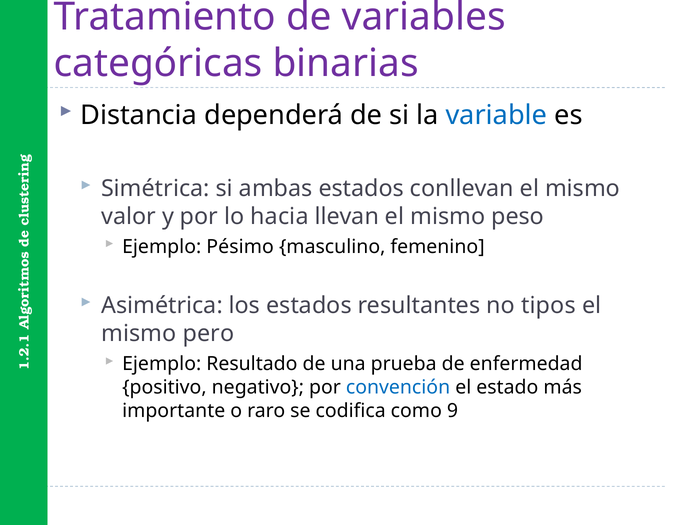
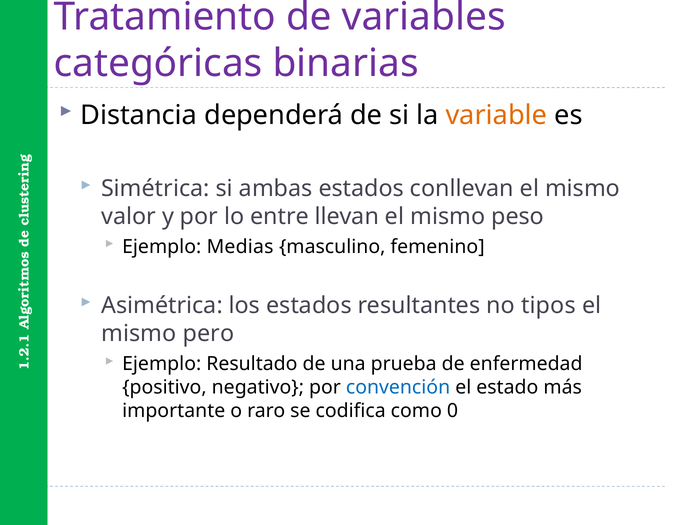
variable colour: blue -> orange
hacia: hacia -> entre
Pésimo: Pésimo -> Medias
9: 9 -> 0
